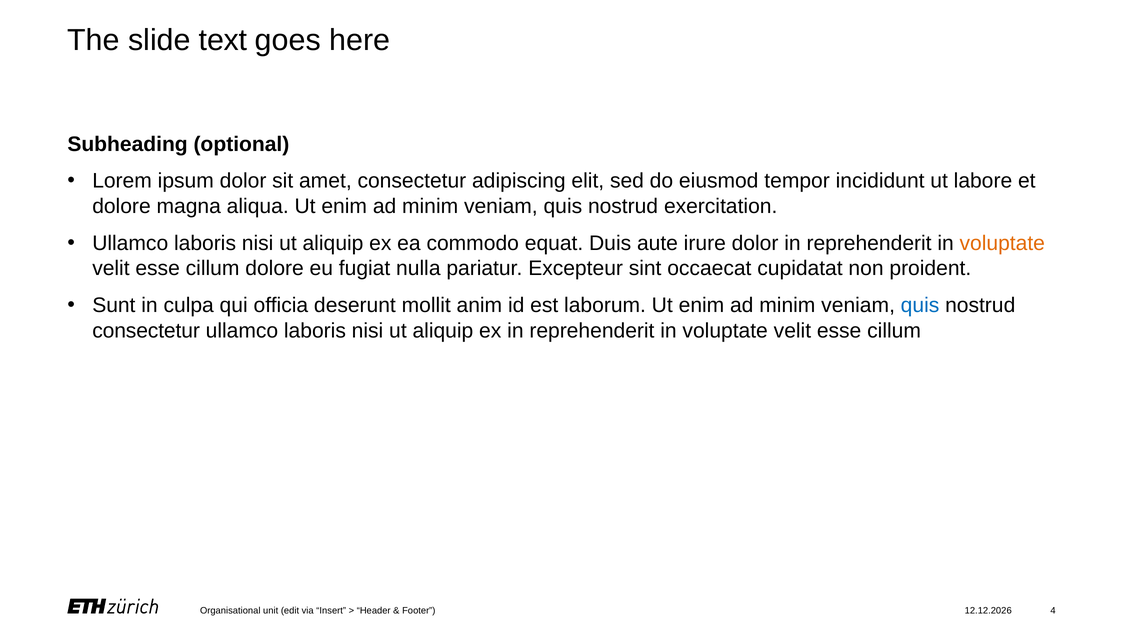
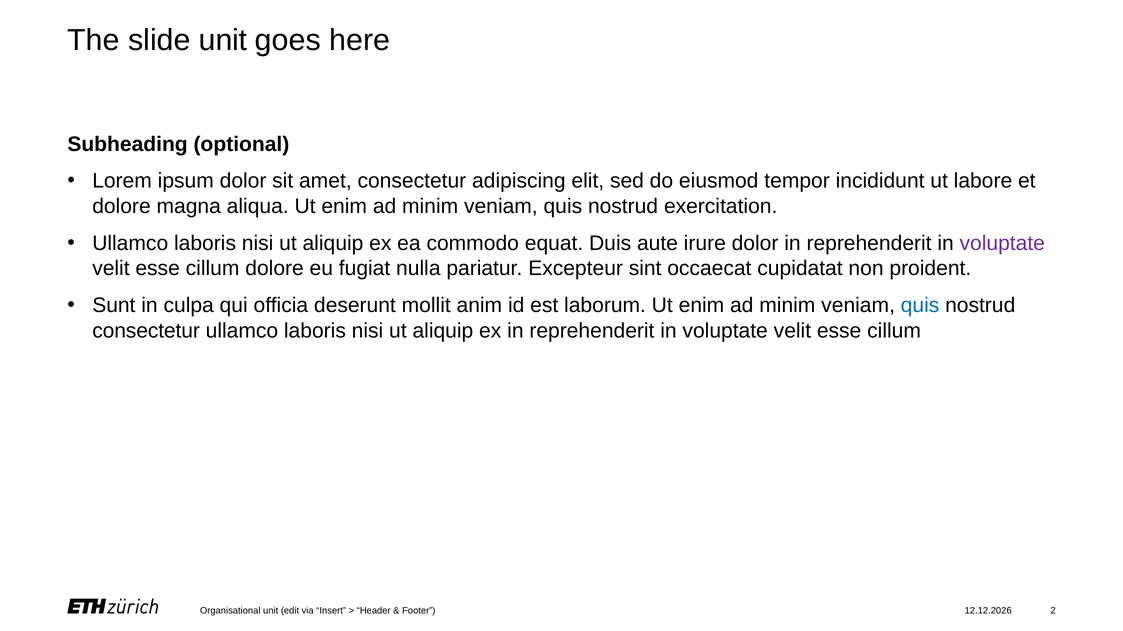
slide text: text -> unit
voluptate at (1002, 243) colour: orange -> purple
4: 4 -> 2
